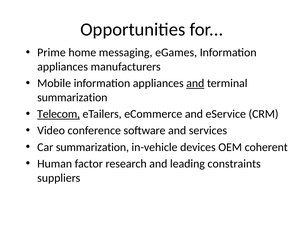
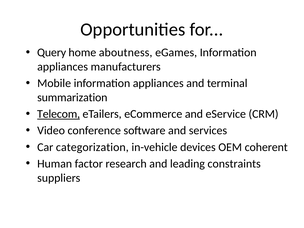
Prime: Prime -> Query
messaging: messaging -> aboutness
and at (195, 83) underline: present -> none
Car summarization: summarization -> categorization
